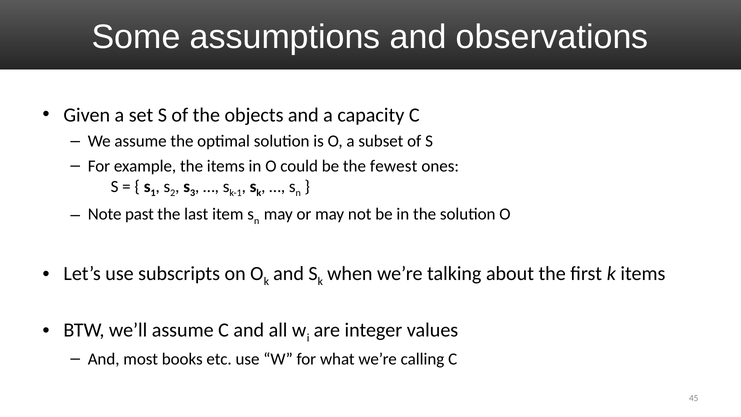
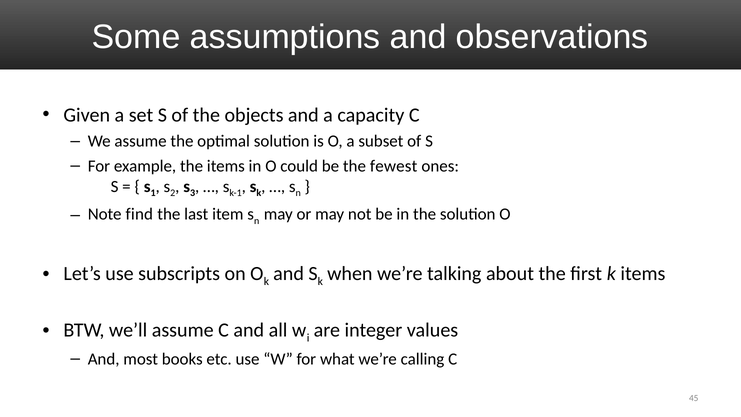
past: past -> find
